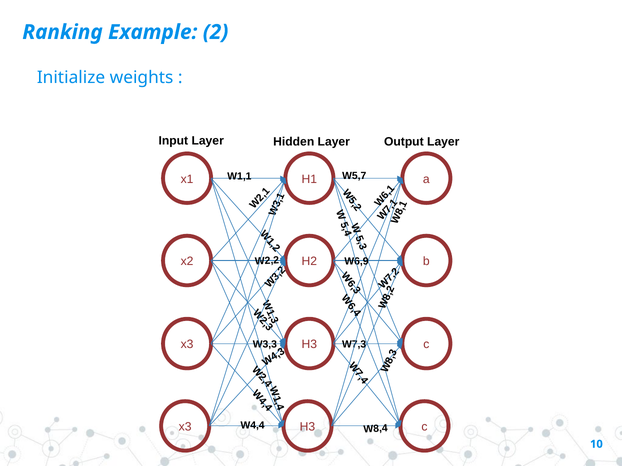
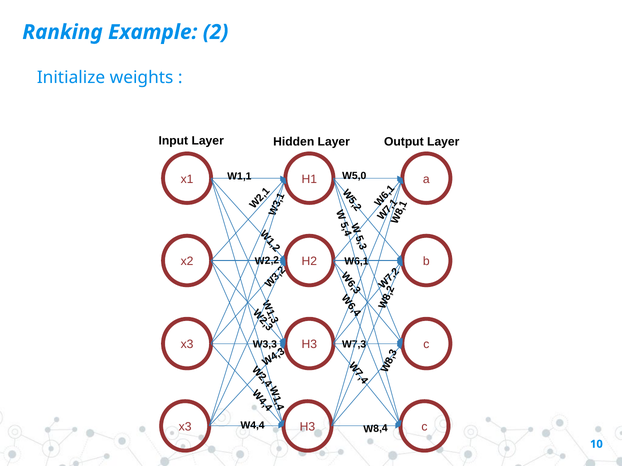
W5,7: W5,7 -> W5,0
W6,9: W6,9 -> W6,1
